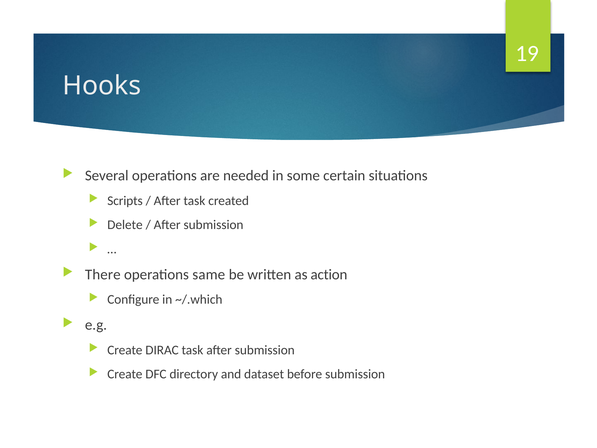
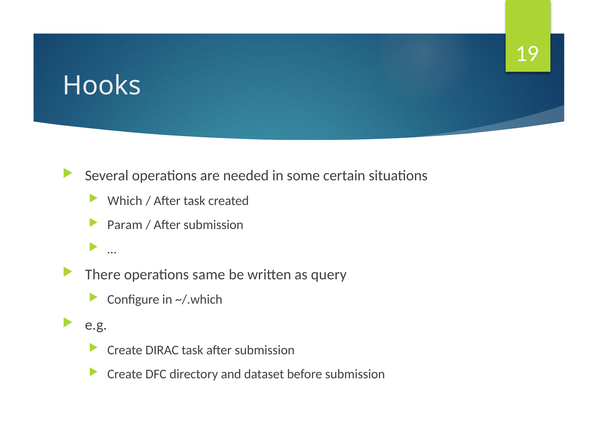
Scripts: Scripts -> Which
Delete: Delete -> Param
action: action -> query
